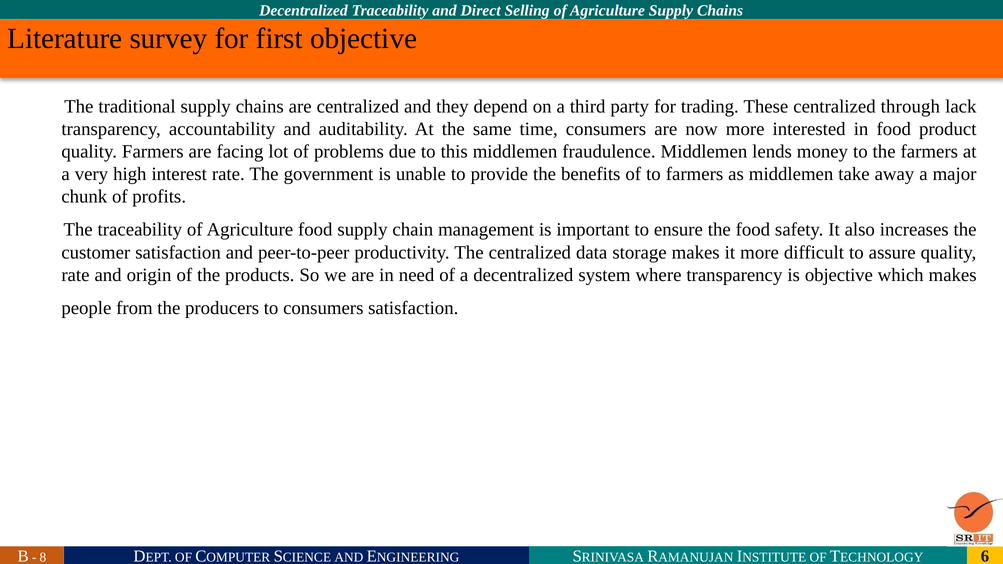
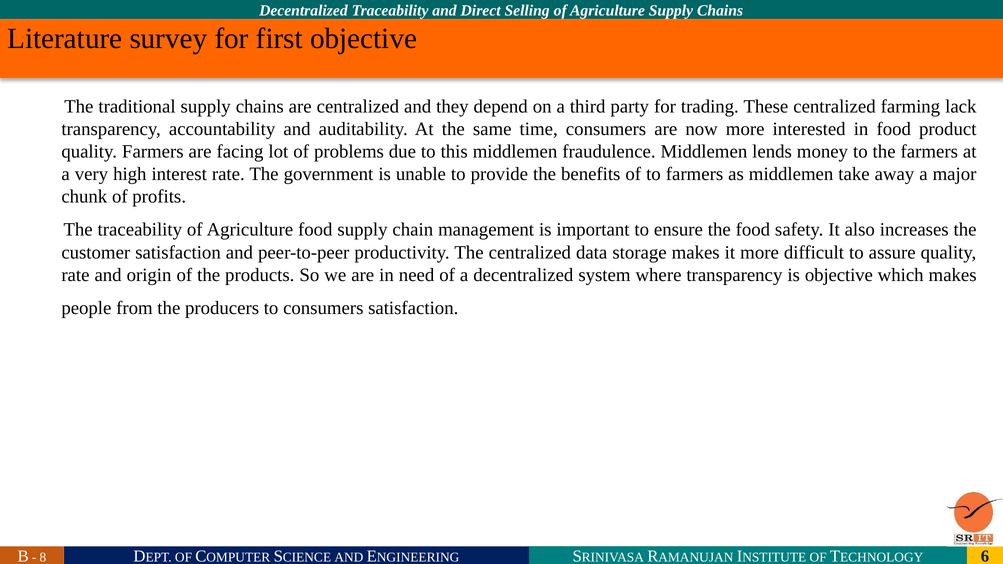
through: through -> farming
